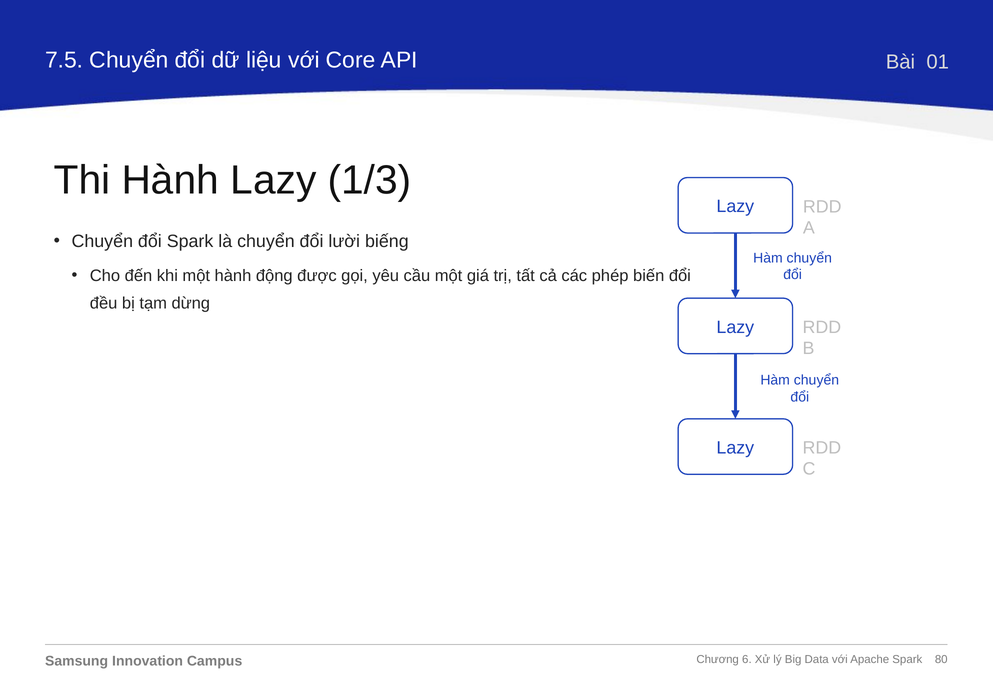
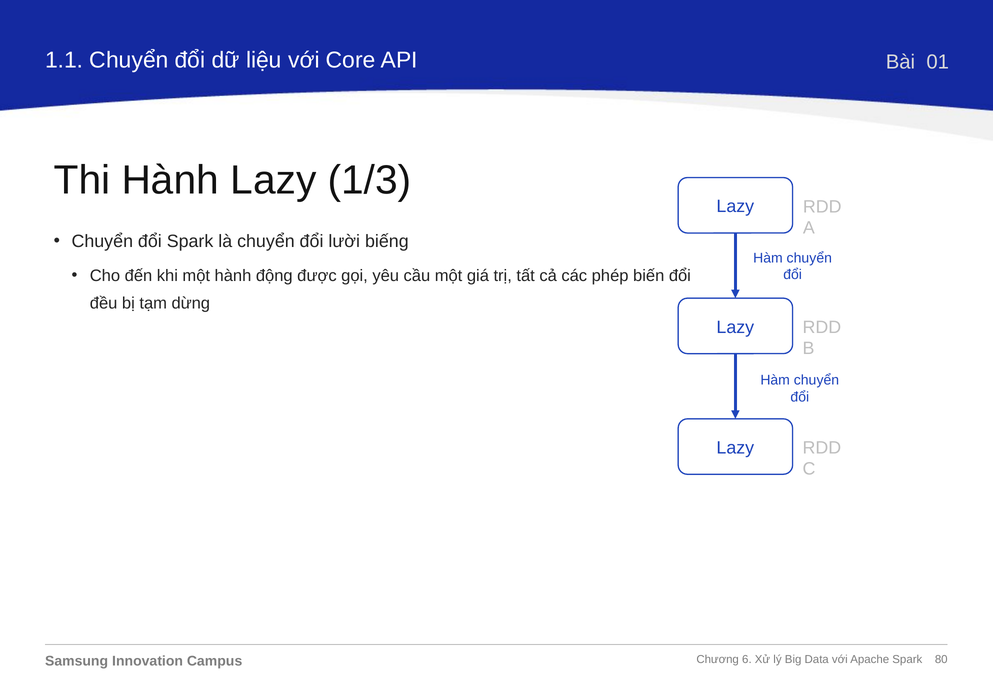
7.5: 7.5 -> 1.1
